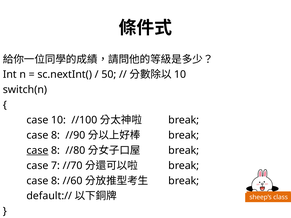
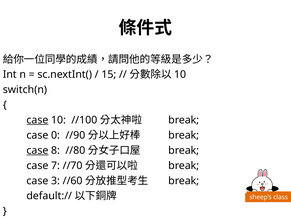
50: 50 -> 15
case at (37, 120) underline: none -> present
8 at (56, 135): 8 -> 0
8 at (56, 181): 8 -> 3
